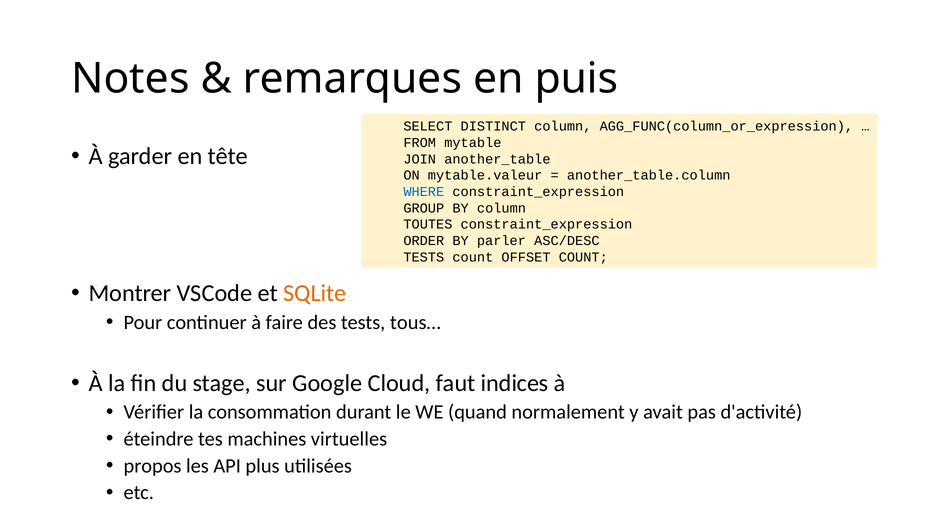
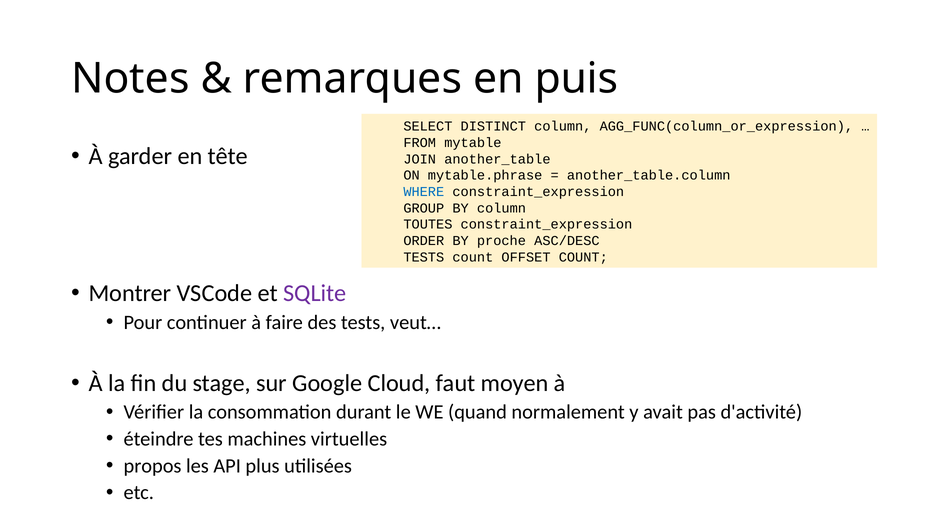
mytable.valeur: mytable.valeur -> mytable.phrase
parler: parler -> proche
SQLite colour: orange -> purple
tous…: tous… -> veut…
indices: indices -> moyen
